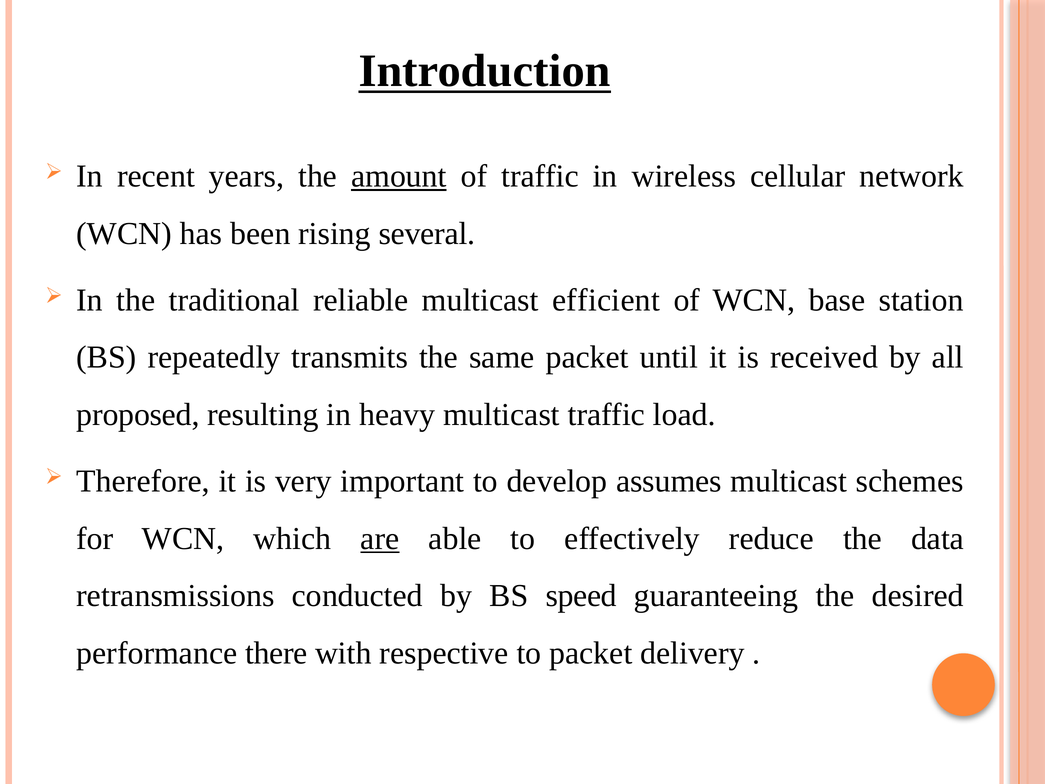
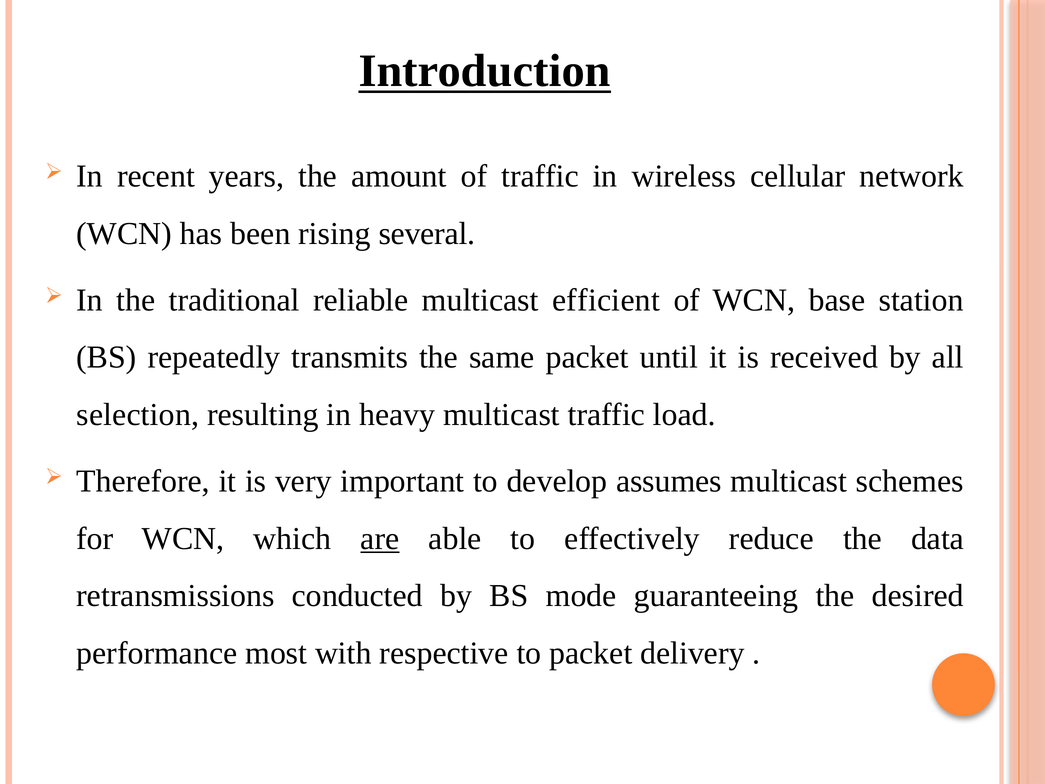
amount underline: present -> none
proposed: proposed -> selection
speed: speed -> mode
there: there -> most
